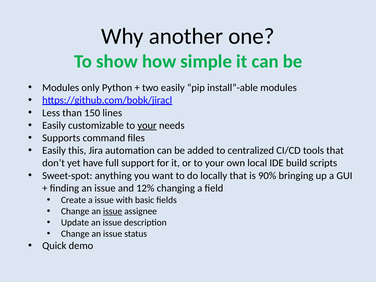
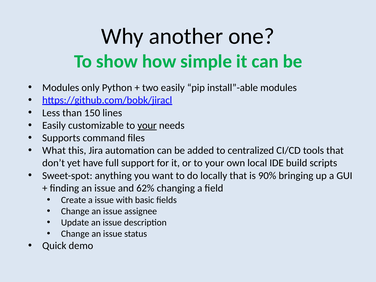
Easily at (54, 151): Easily -> What
12%: 12% -> 62%
issue at (113, 211) underline: present -> none
